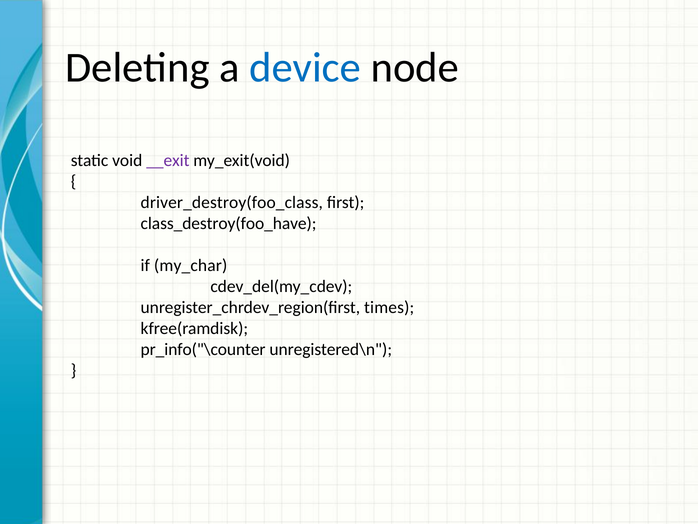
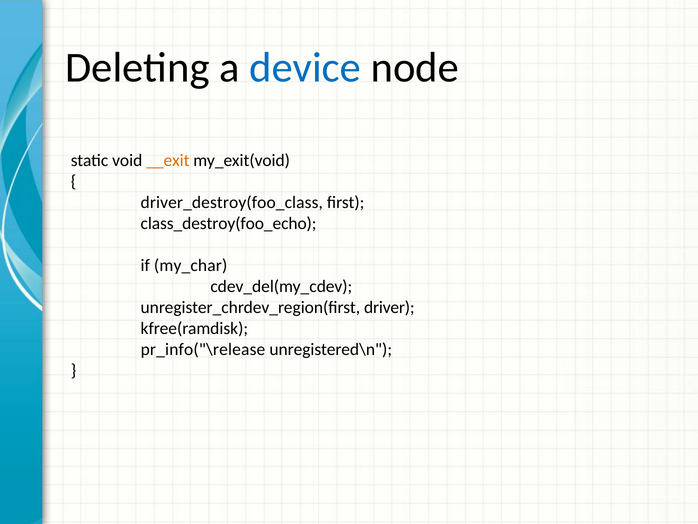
__exit colour: purple -> orange
class_destroy(foo_have: class_destroy(foo_have -> class_destroy(foo_echo
times: times -> driver
pr_info("\counter: pr_info("\counter -> pr_info("\release
